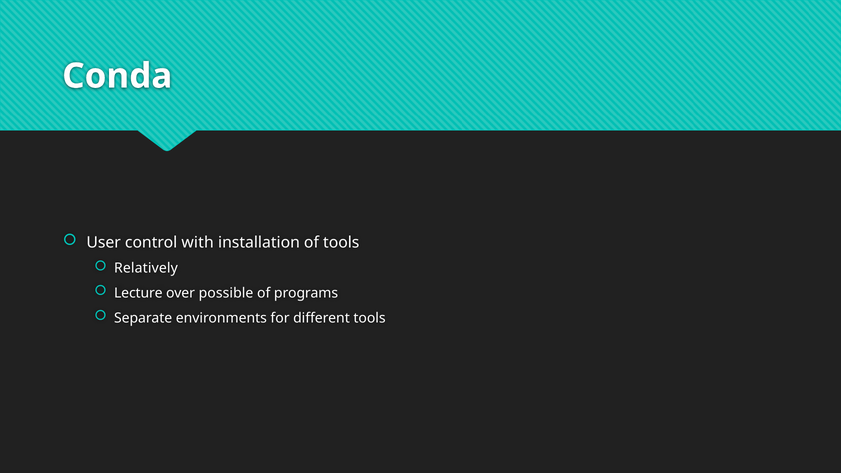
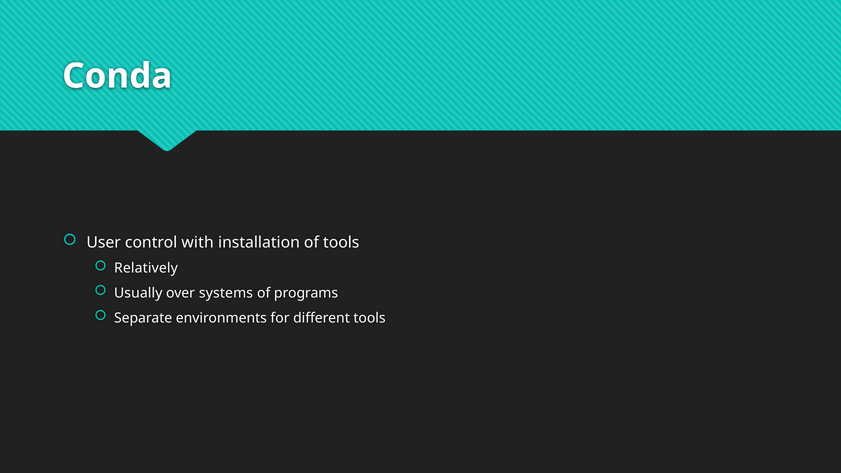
Lecture: Lecture -> Usually
possible: possible -> systems
